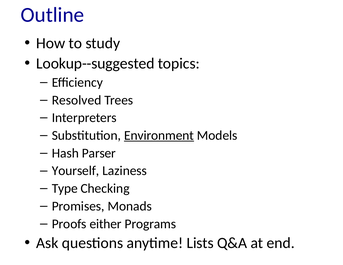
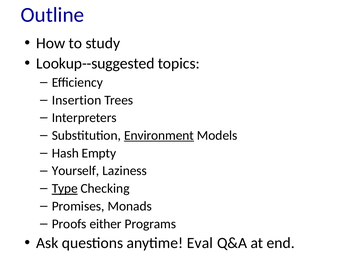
Resolved: Resolved -> Insertion
Parser: Parser -> Empty
Type underline: none -> present
Lists: Lists -> Eval
